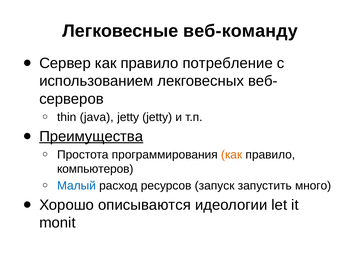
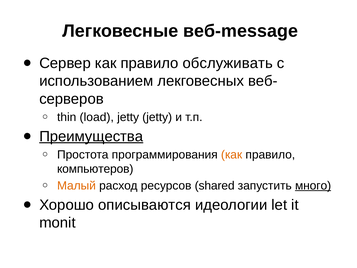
веб-команду: веб-команду -> веб-message
потребление: потребление -> обслуживать
java: java -> load
Малый colour: blue -> orange
запуск: запуск -> shared
много underline: none -> present
